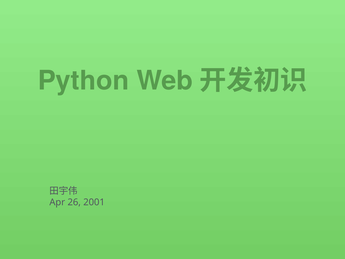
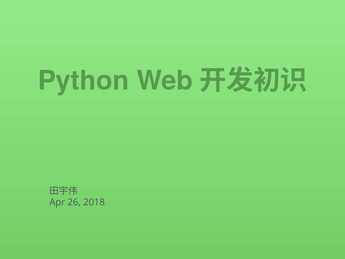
2001: 2001 -> 2018
